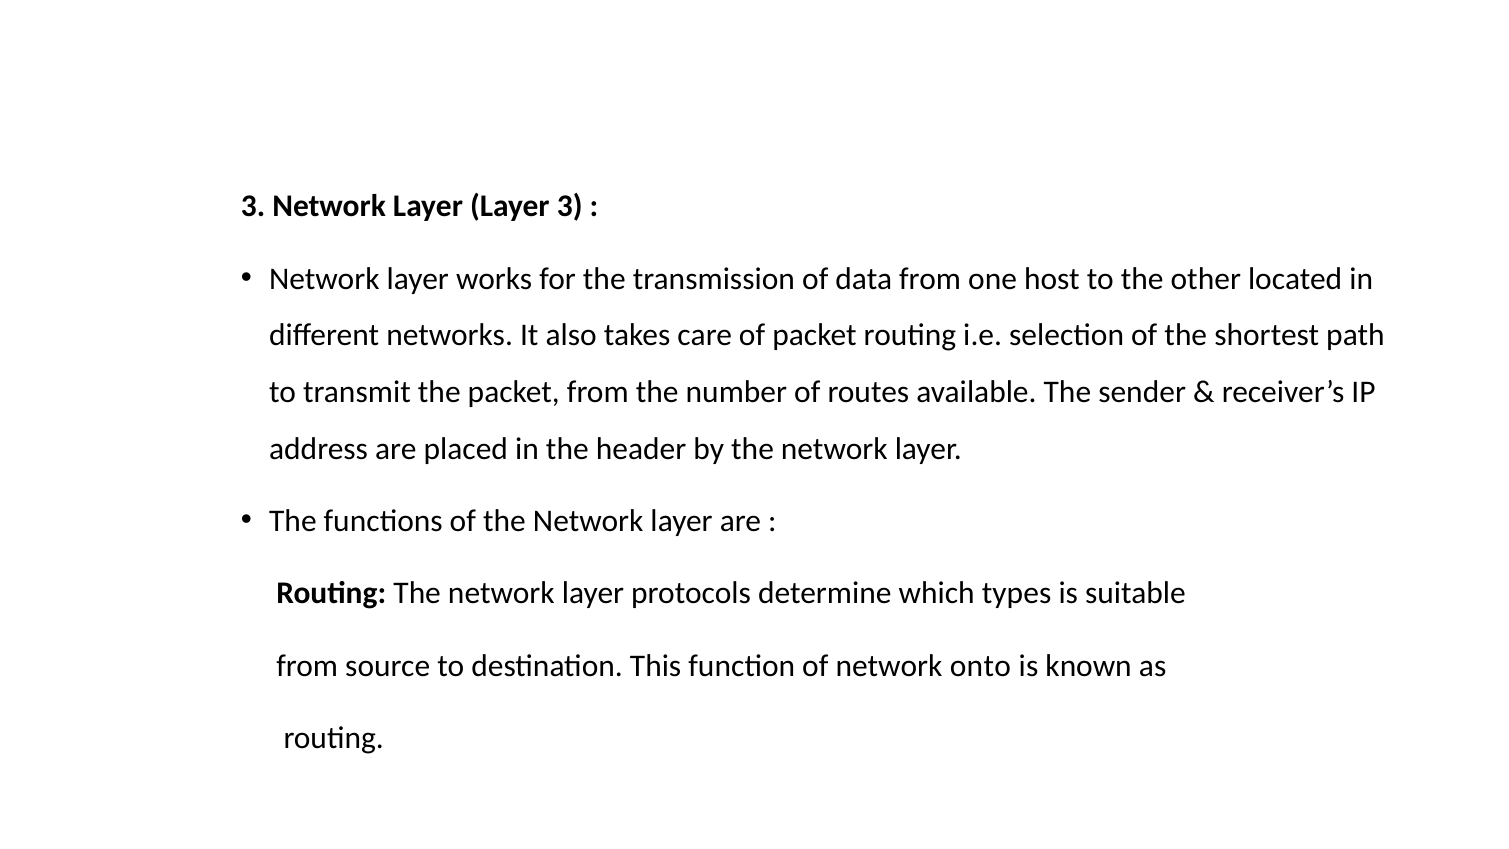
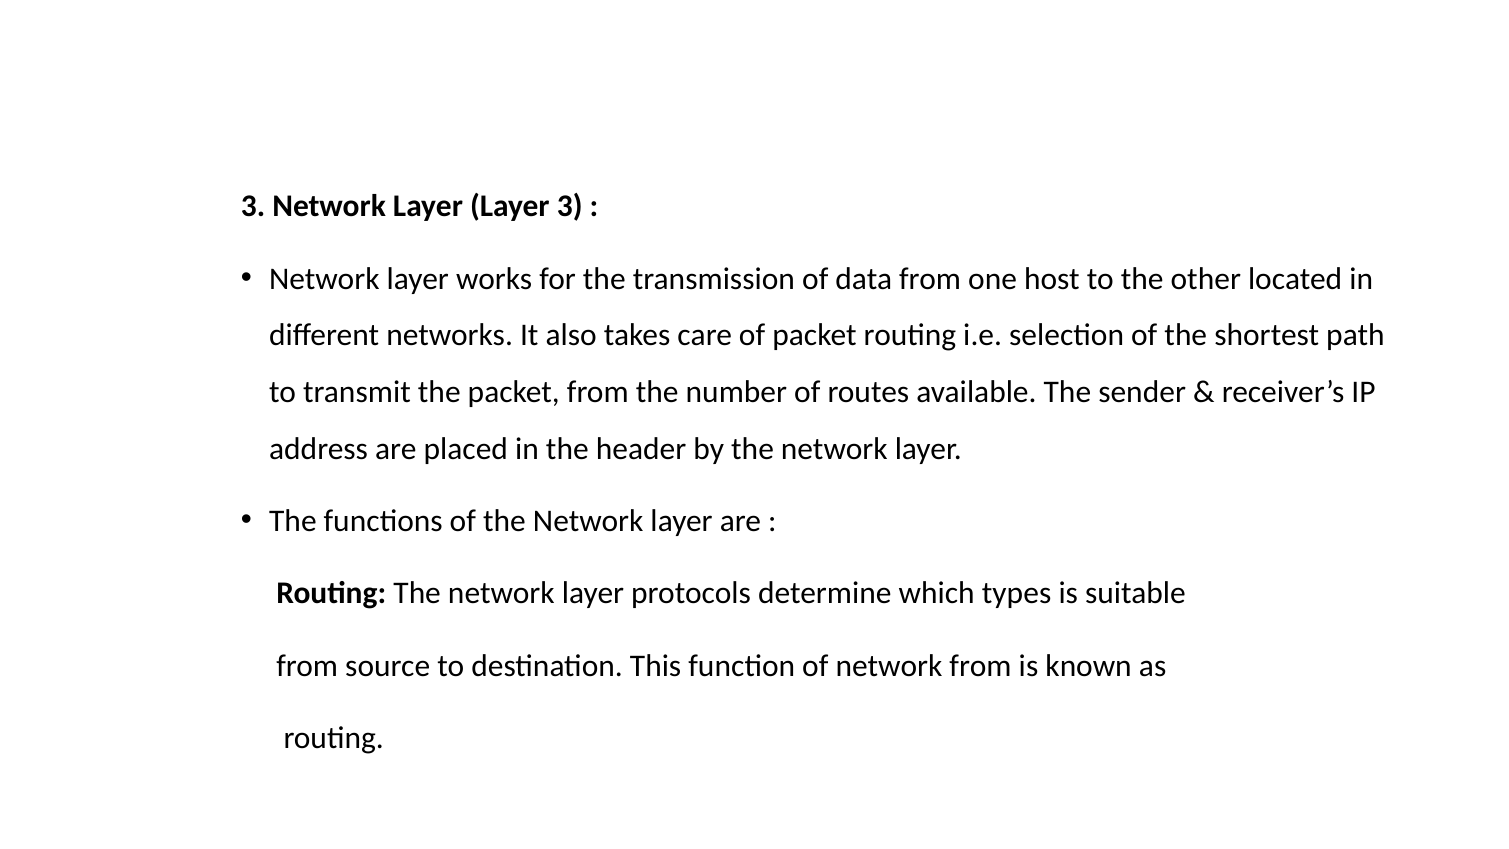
network onto: onto -> from
